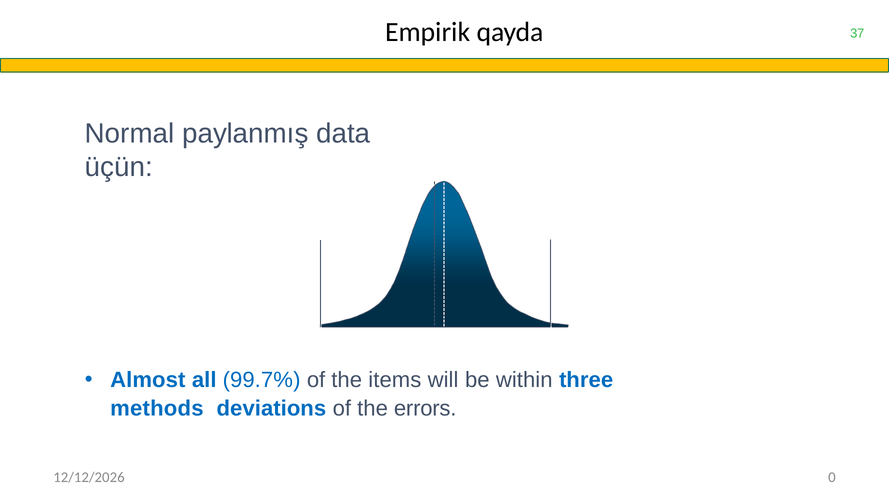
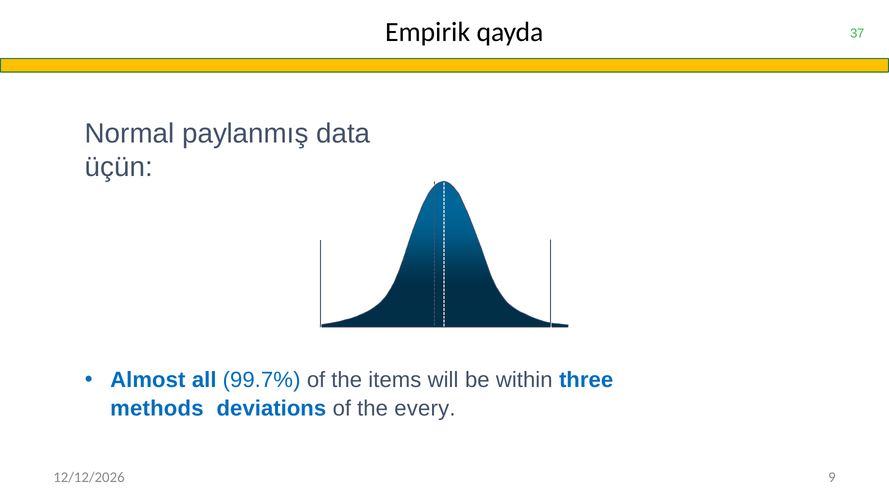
errors: errors -> every
0: 0 -> 9
